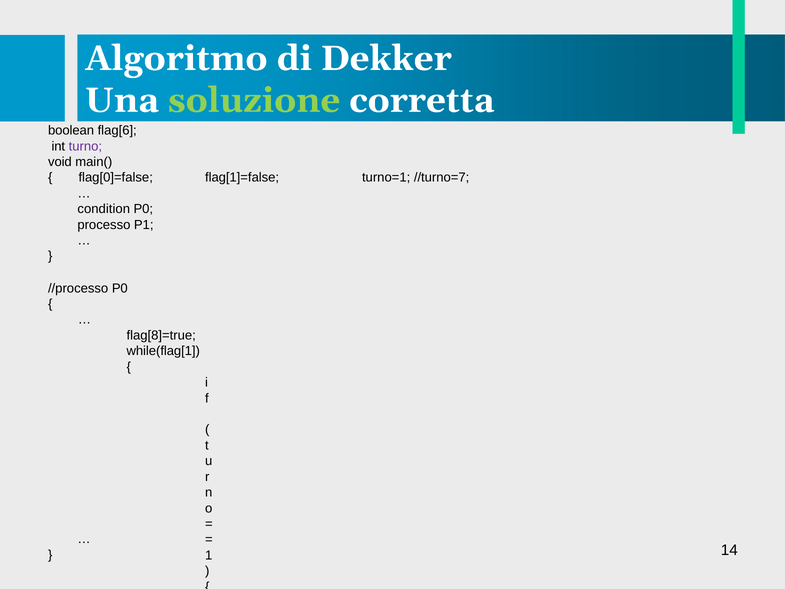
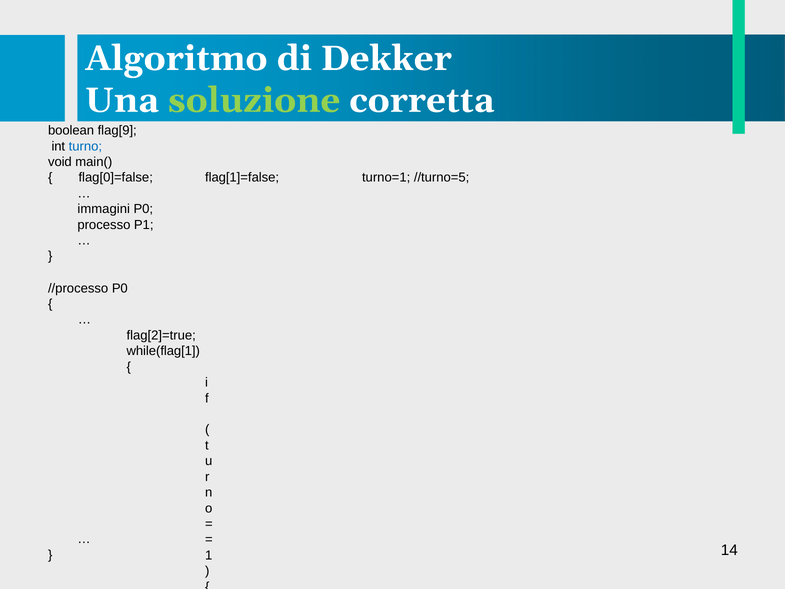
flag[6: flag[6 -> flag[9
turno colour: purple -> blue
//turno=7: //turno=7 -> //turno=5
condition: condition -> immagini
flag[8]=true: flag[8]=true -> flag[2]=true
